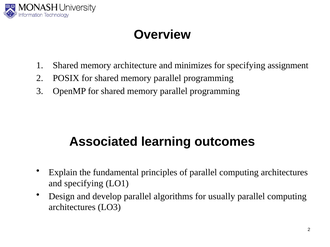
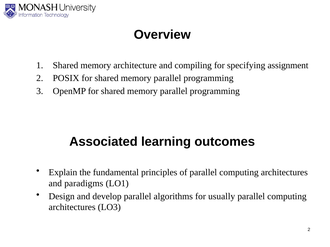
minimizes: minimizes -> compiling
and specifying: specifying -> paradigms
